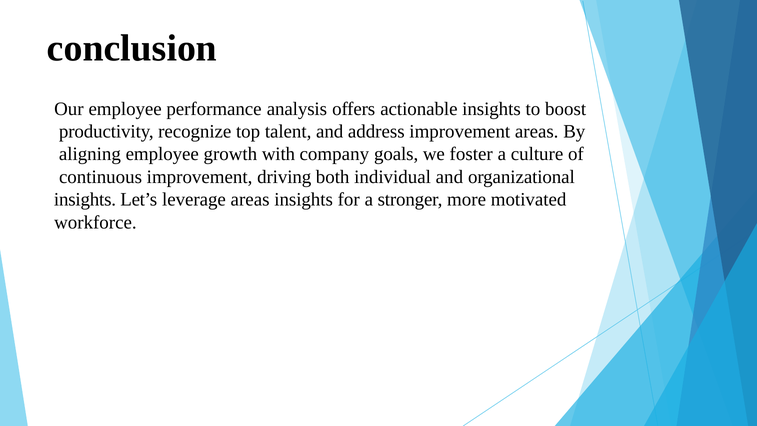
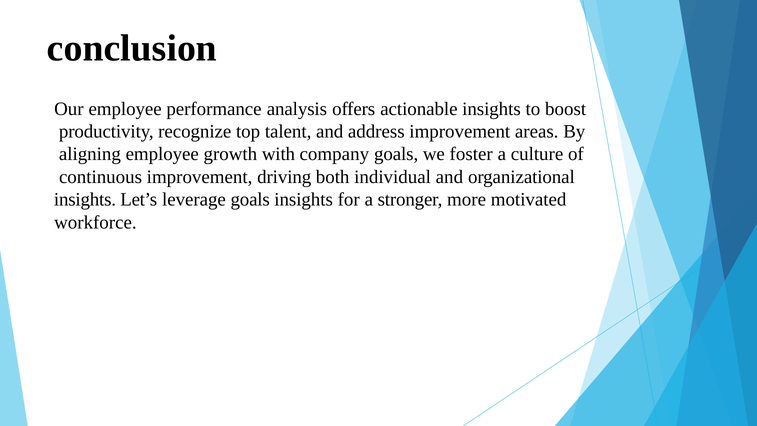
leverage areas: areas -> goals
